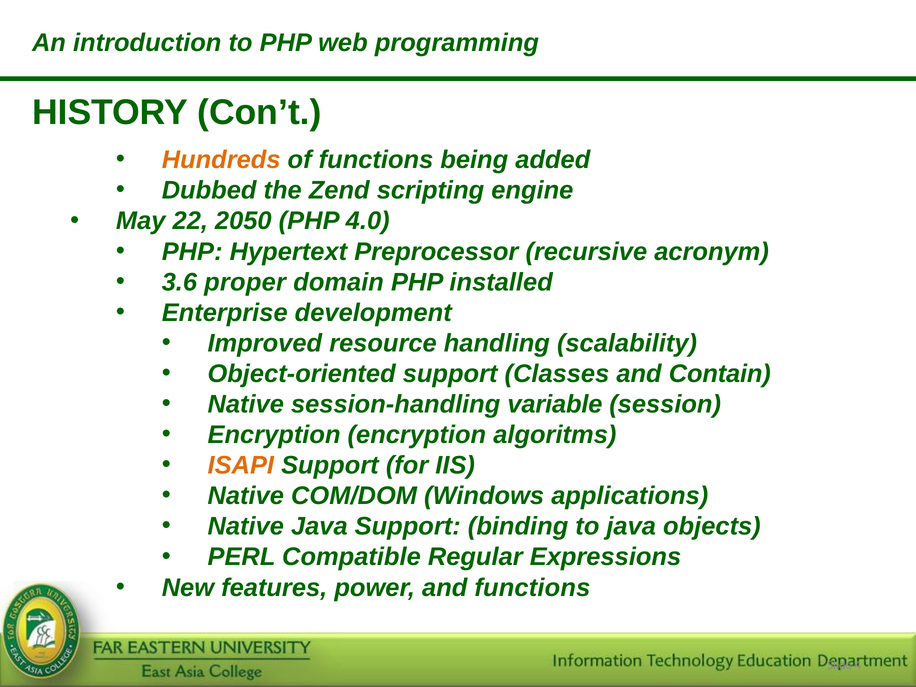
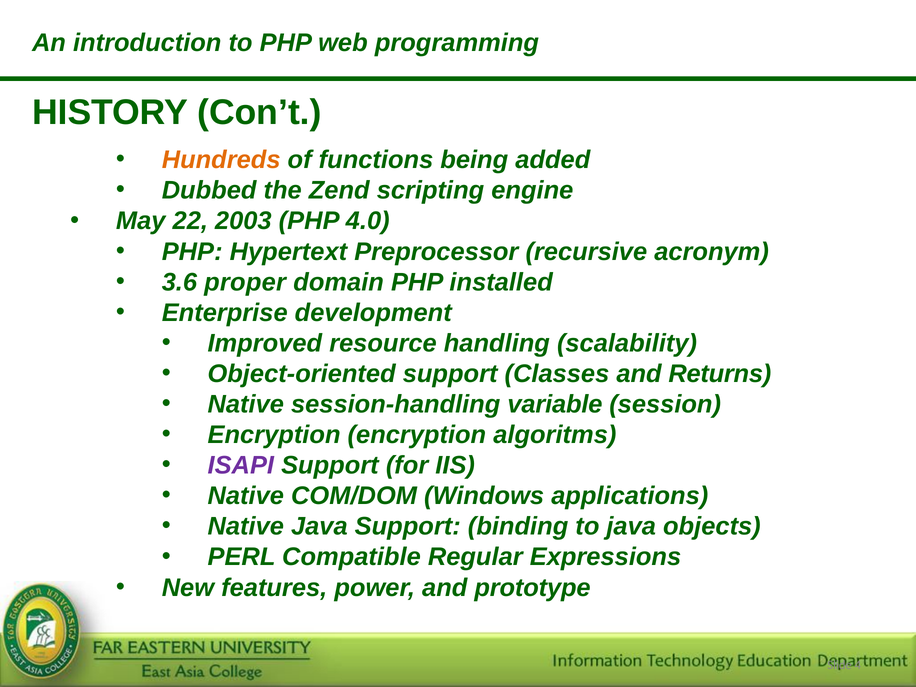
2050: 2050 -> 2003
Contain: Contain -> Returns
ISAPI colour: orange -> purple
and functions: functions -> prototype
